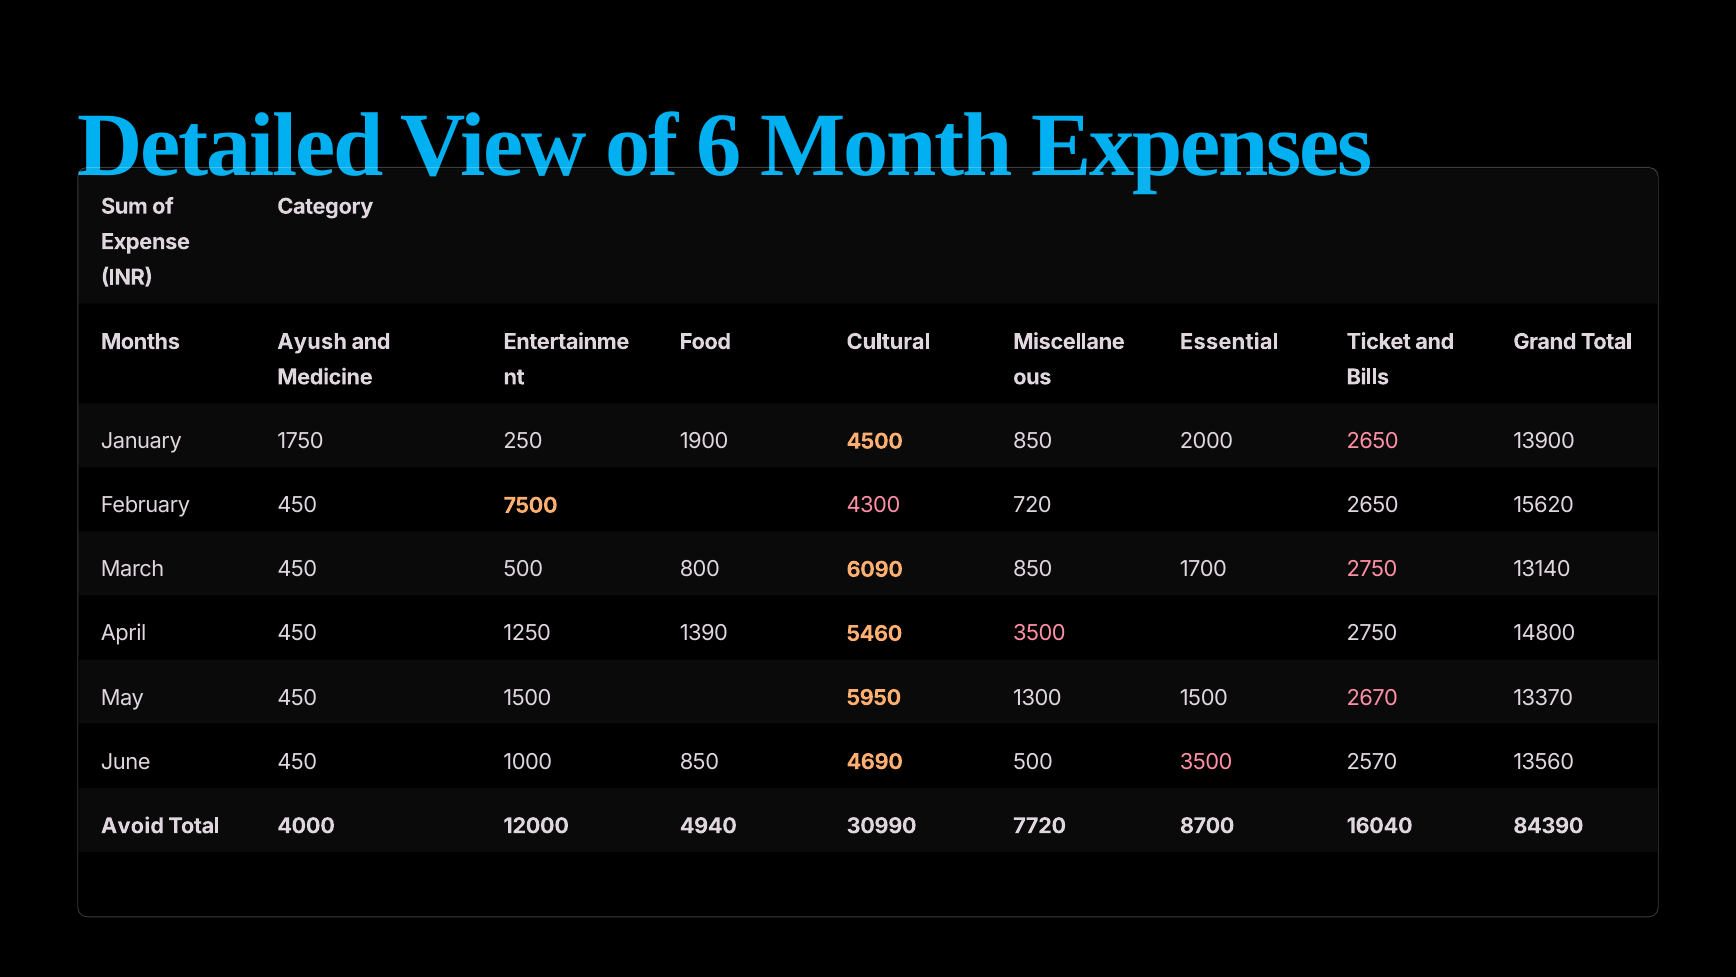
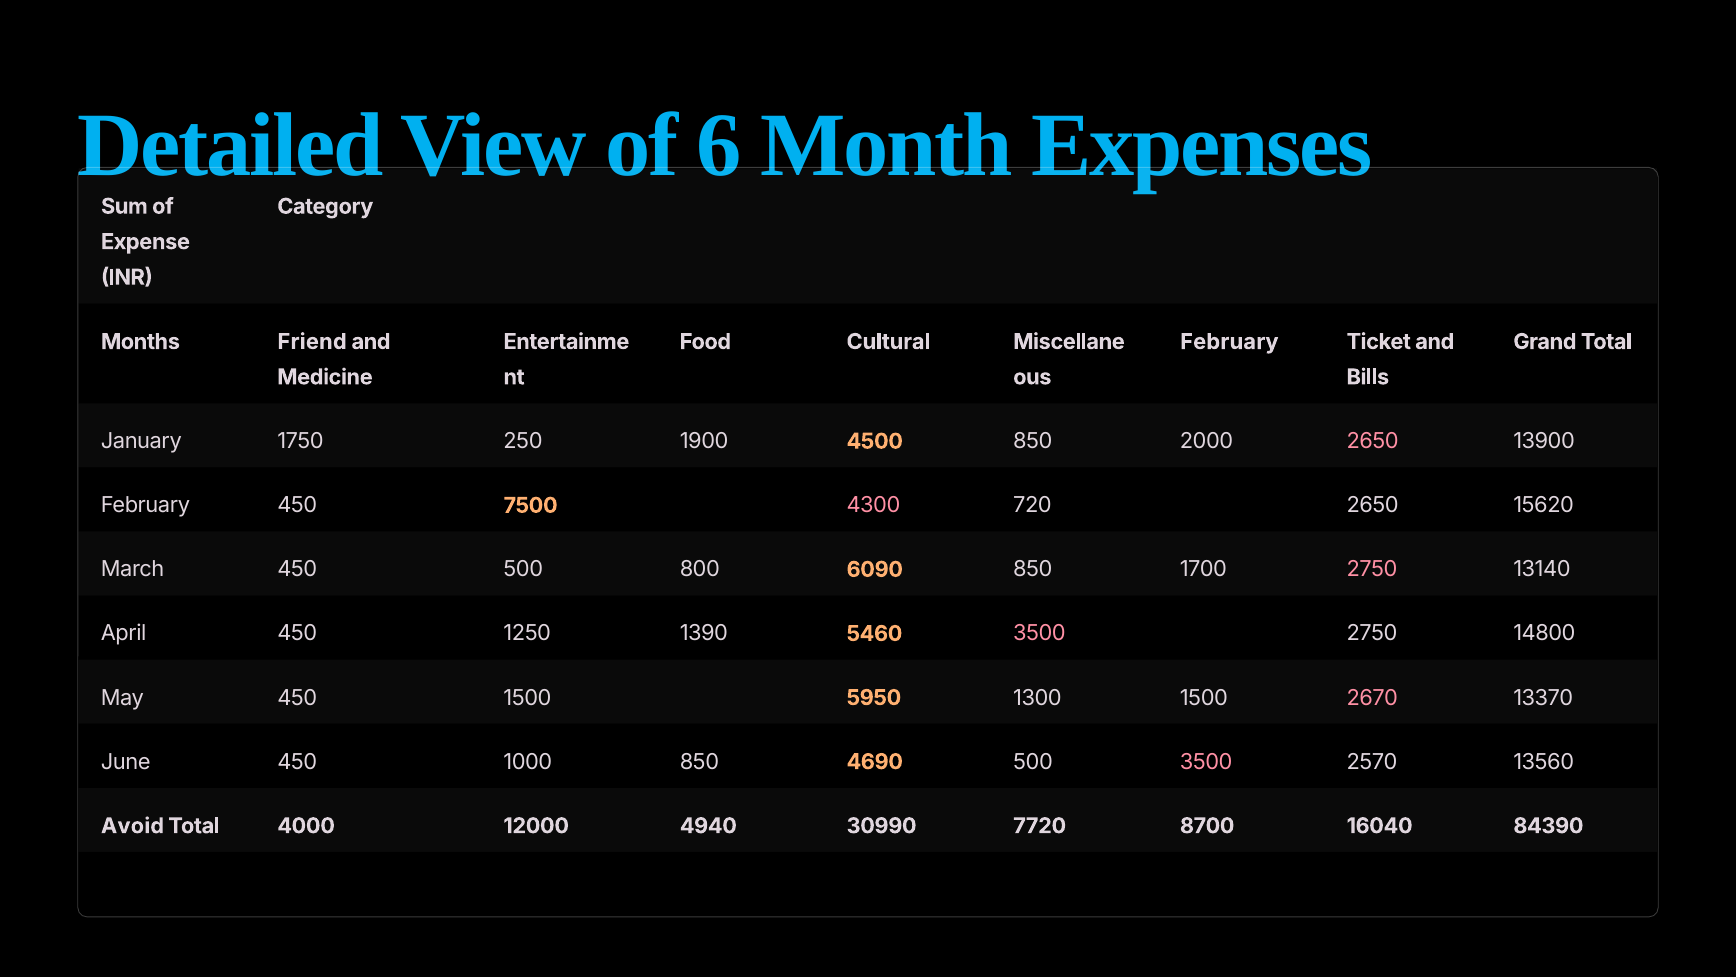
Ayush: Ayush -> Friend
Essential at (1229, 342): Essential -> February
